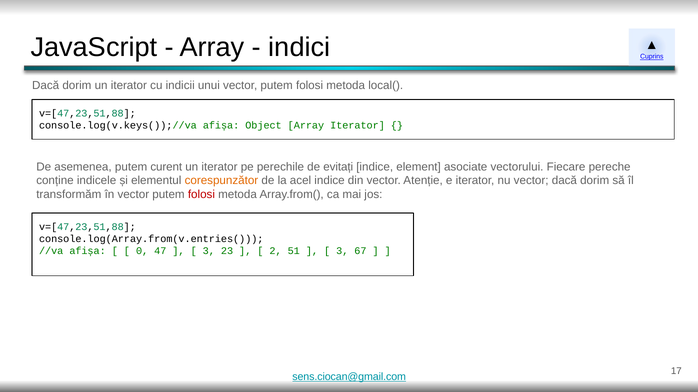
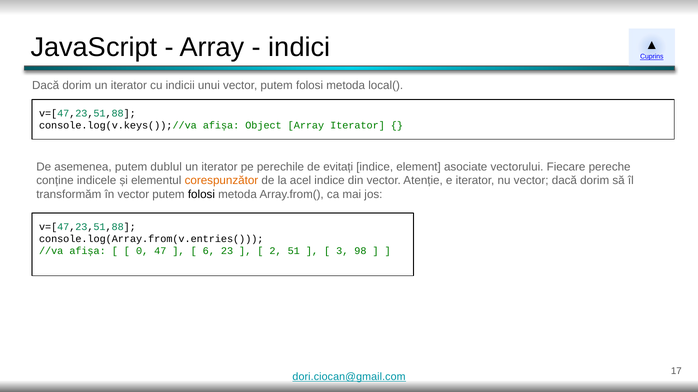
curent: curent -> dublul
folosi at (201, 195) colour: red -> black
3 at (209, 252): 3 -> 6
67: 67 -> 98
sens.ciocan@gmail.com: sens.ciocan@gmail.com -> dori.ciocan@gmail.com
